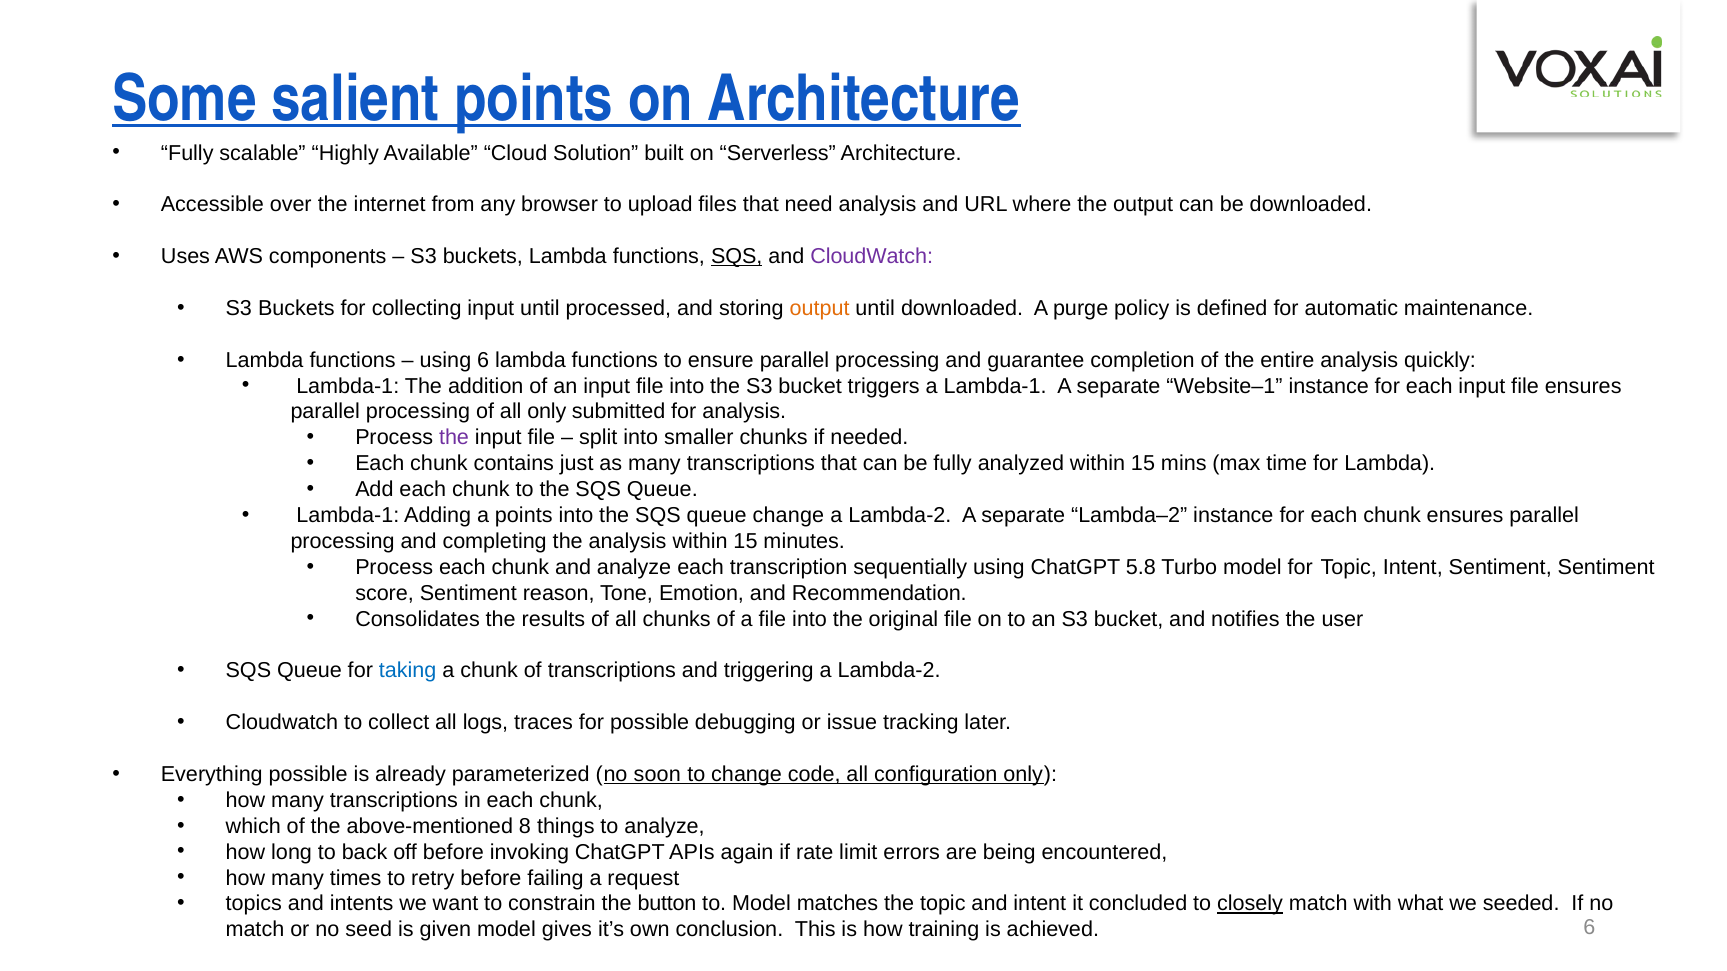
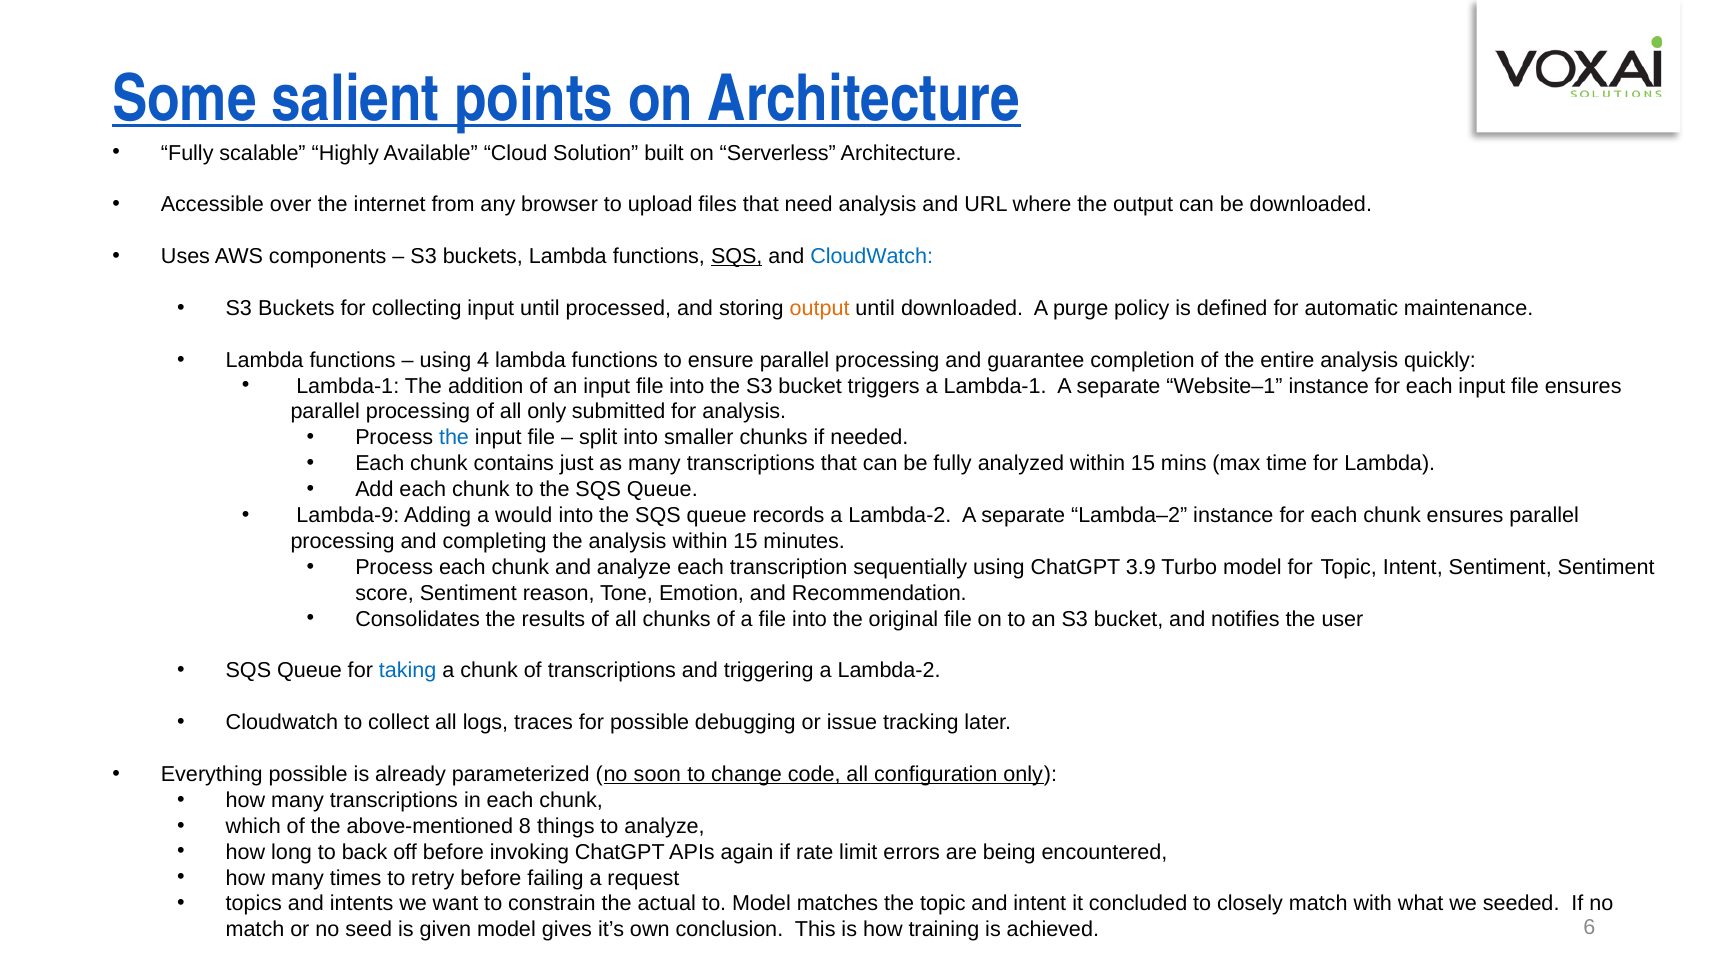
CloudWatch at (872, 257) colour: purple -> blue
using 6: 6 -> 4
the at (454, 438) colour: purple -> blue
Lambda-1 at (348, 516): Lambda-1 -> Lambda-9
a points: points -> would
queue change: change -> records
5.8: 5.8 -> 3.9
button: button -> actual
closely underline: present -> none
